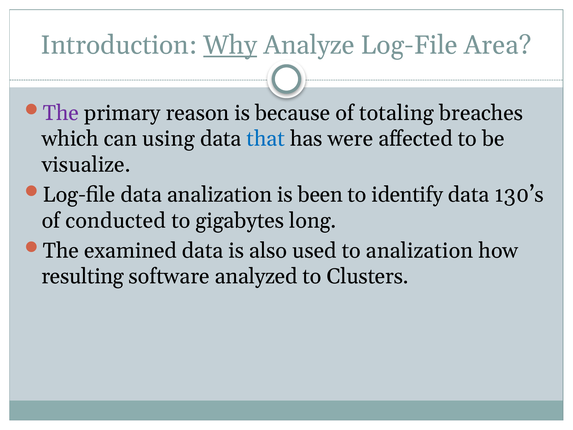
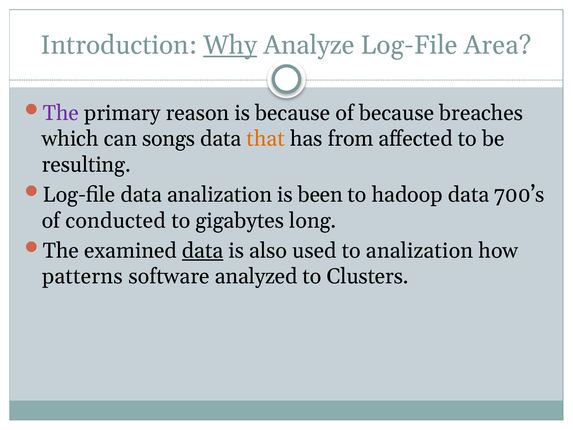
of totaling: totaling -> because
using: using -> songs
that colour: blue -> orange
were: were -> from
visualize: visualize -> resulting
identify: identify -> hadoop
130’s: 130’s -> 700’s
data at (203, 251) underline: none -> present
resulting: resulting -> patterns
